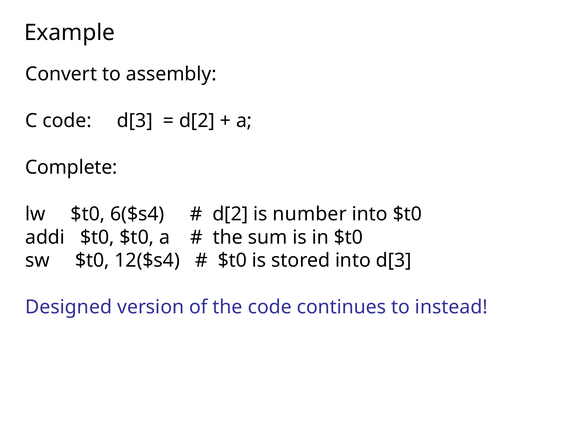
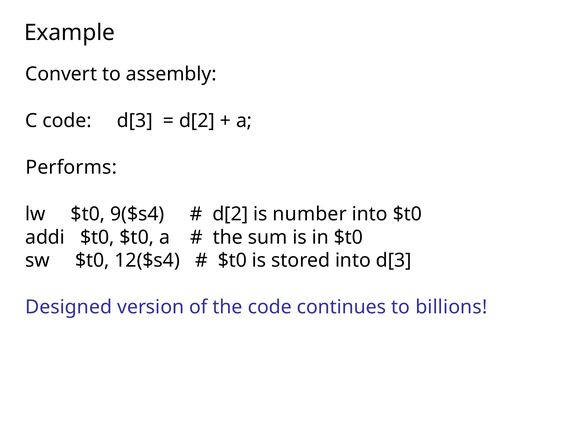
Complete: Complete -> Performs
6($s4: 6($s4 -> 9($s4
instead: instead -> billions
